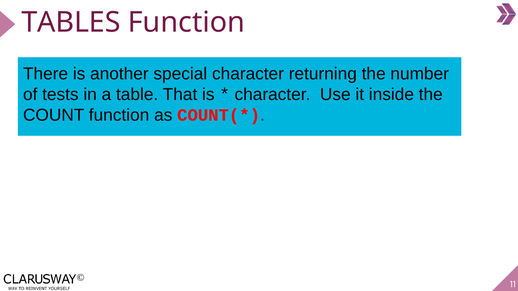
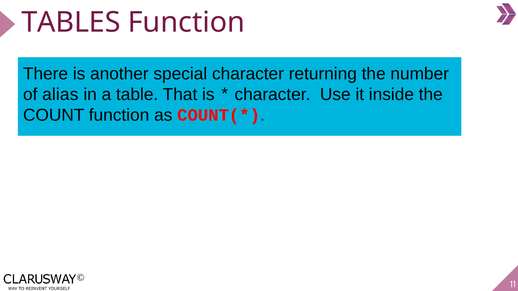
tests: tests -> alias
